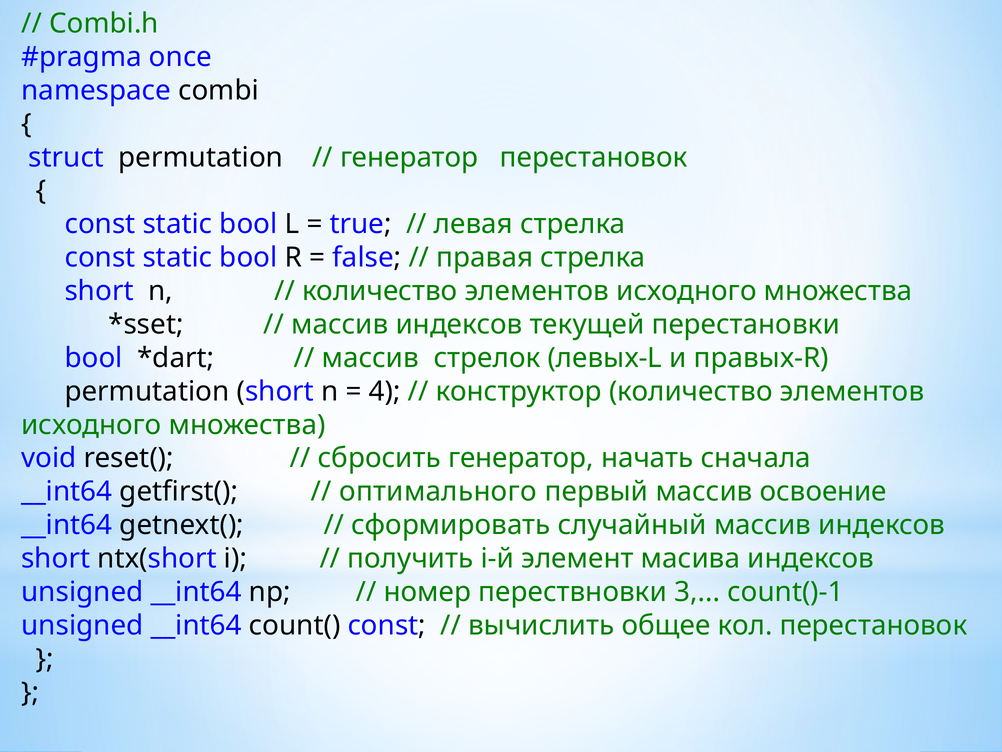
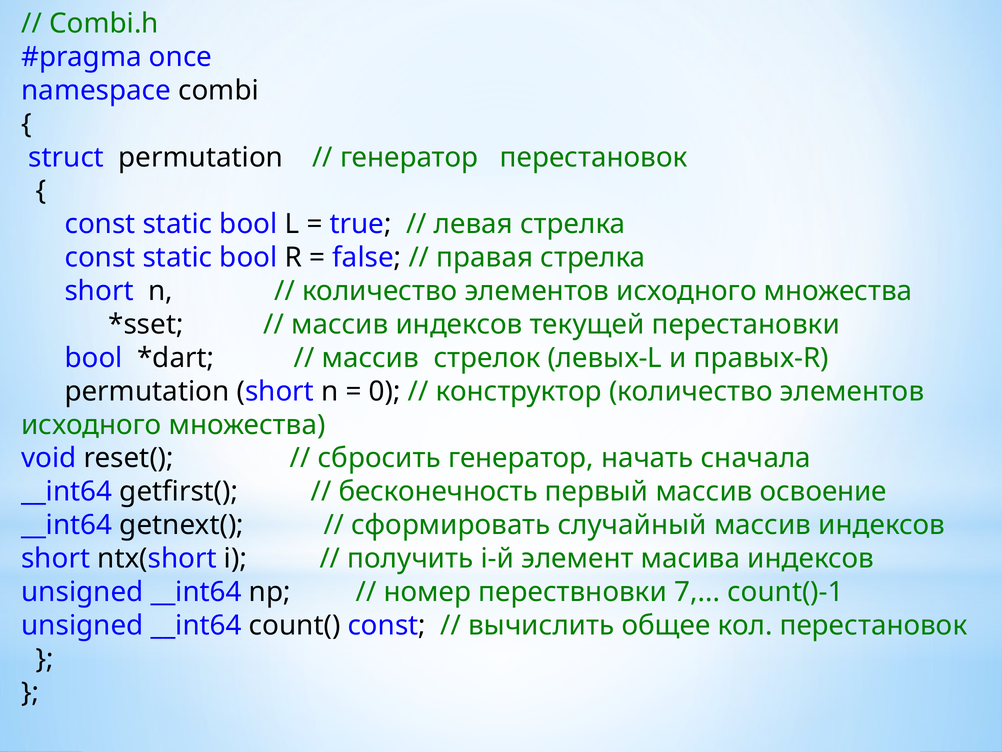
4: 4 -> 0
оптимального: оптимального -> бесконечность
3: 3 -> 7
